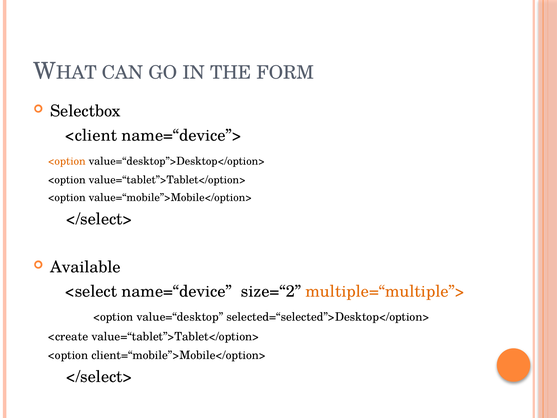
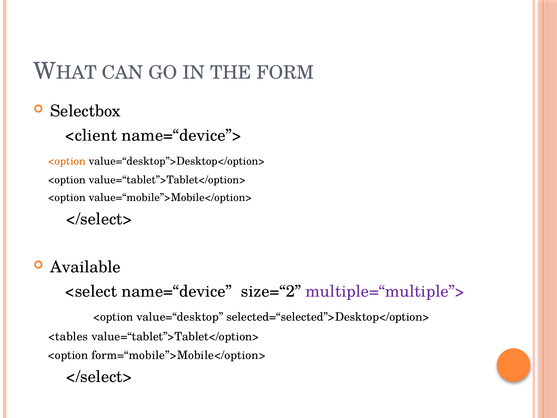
multiple=“multiple”> colour: orange -> purple
<create: <create -> <tables
client=“mobile”>Mobile</option>: client=“mobile”>Mobile</option> -> form=“mobile”>Mobile</option>
